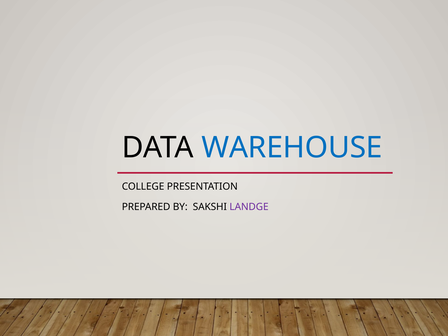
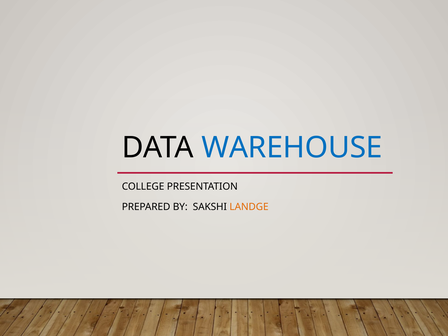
LANDGE colour: purple -> orange
